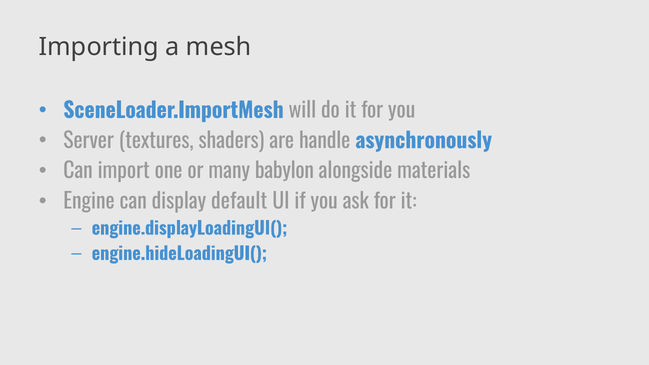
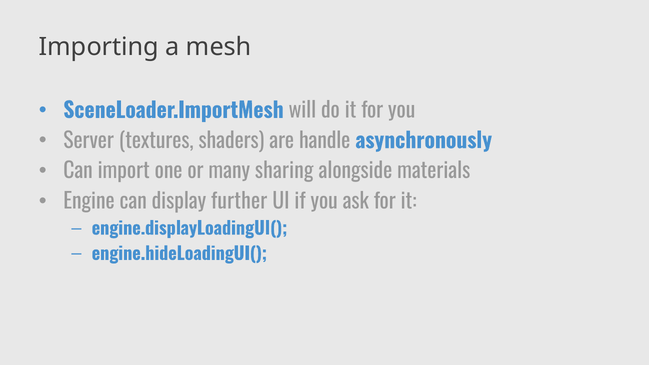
babylon: babylon -> sharing
default: default -> further
